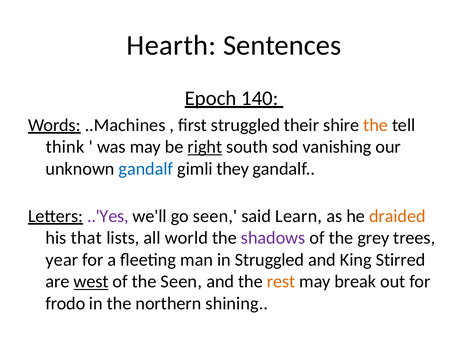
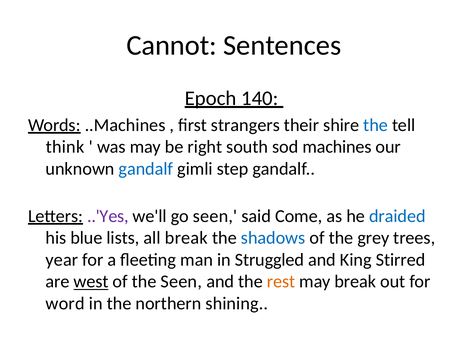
Hearth: Hearth -> Cannot
first struggled: struggled -> strangers
the at (376, 125) colour: orange -> blue
right underline: present -> none
vanishing: vanishing -> machines
they: they -> step
Learn: Learn -> Come
draided colour: orange -> blue
that: that -> blue
all world: world -> break
shadows colour: purple -> blue
frodo: frodo -> word
